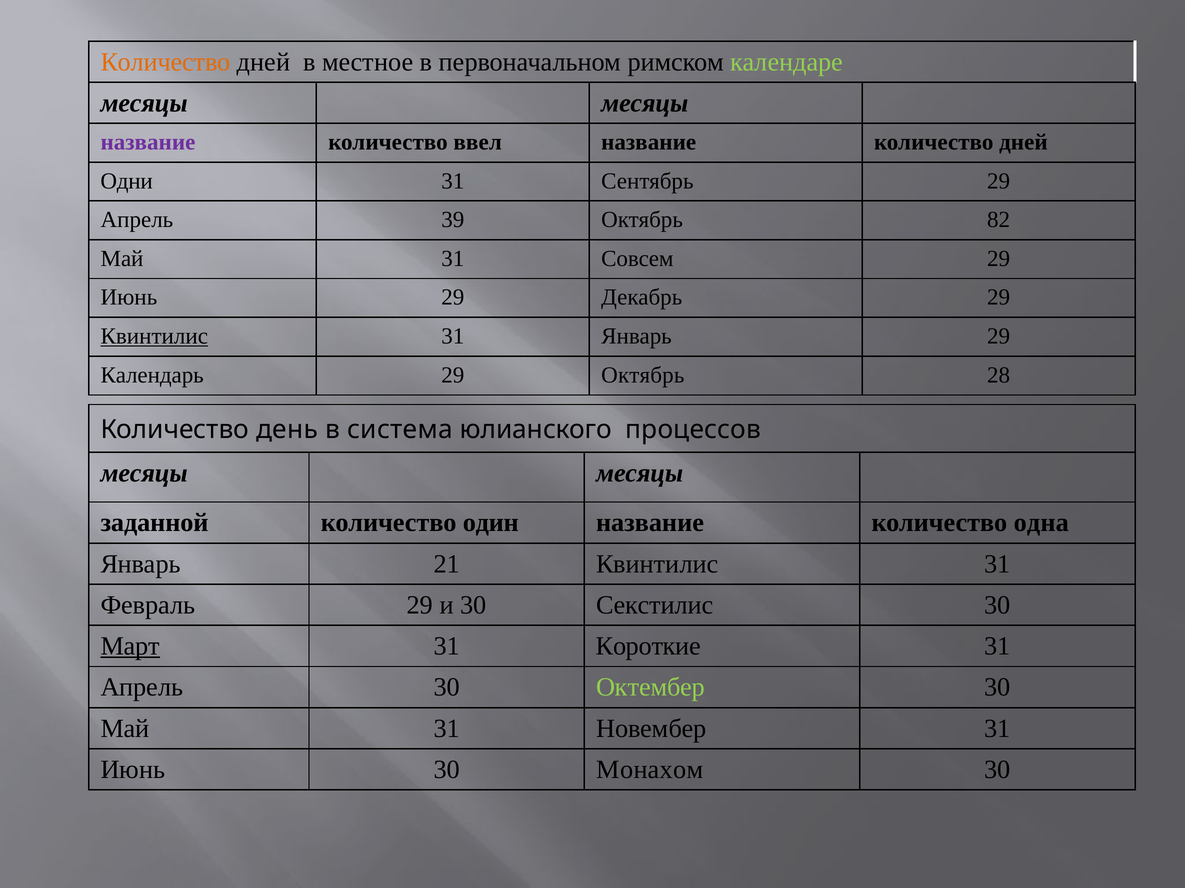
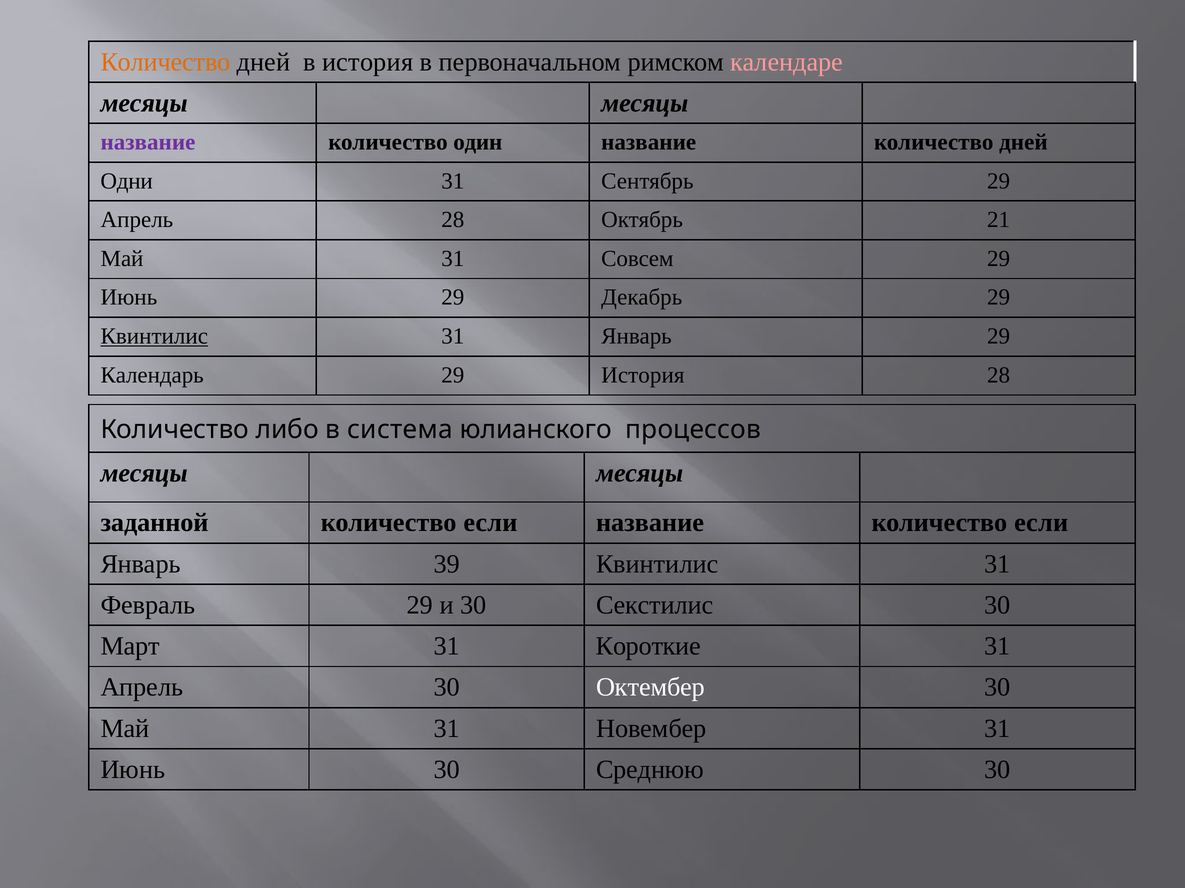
в местное: местное -> история
календаре colour: light green -> pink
ввел: ввел -> один
Апрель 39: 39 -> 28
82: 82 -> 21
29 Октябрь: Октябрь -> История
день: день -> либо
один at (491, 523): один -> если
название количество одна: одна -> если
21: 21 -> 39
Март underline: present -> none
Октембер colour: light green -> white
Монахом: Монахом -> Среднюю
